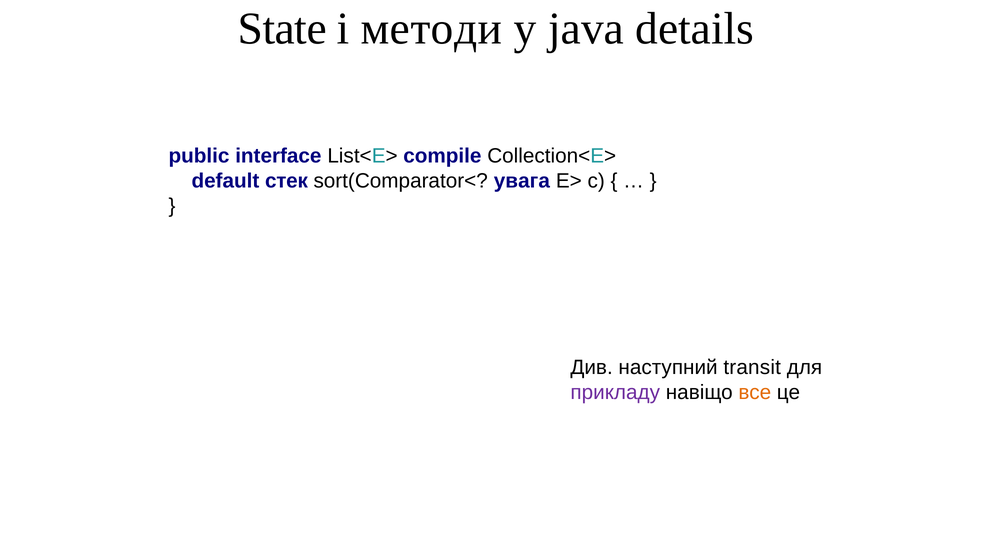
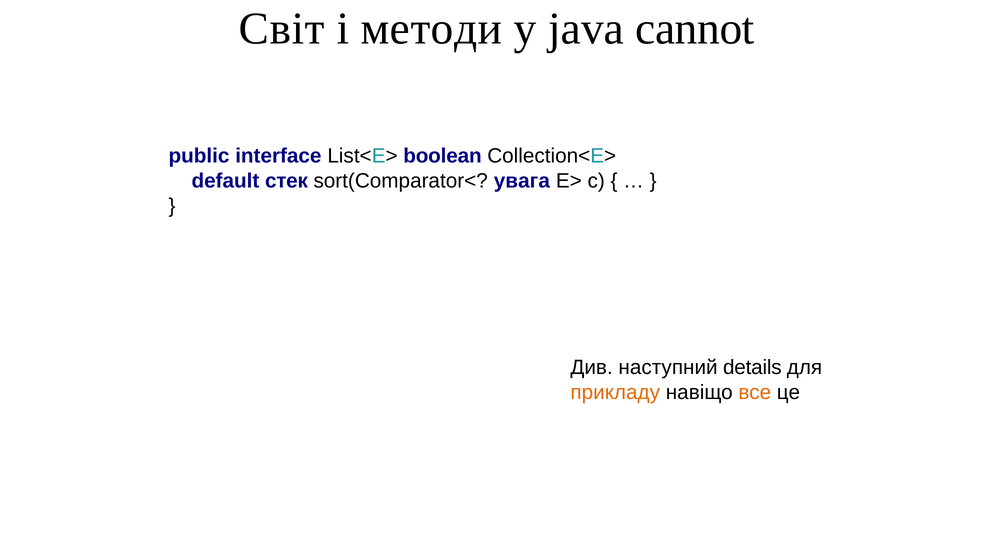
State: State -> Світ
details: details -> cannot
compile: compile -> boolean
transit: transit -> details
прикладу colour: purple -> orange
